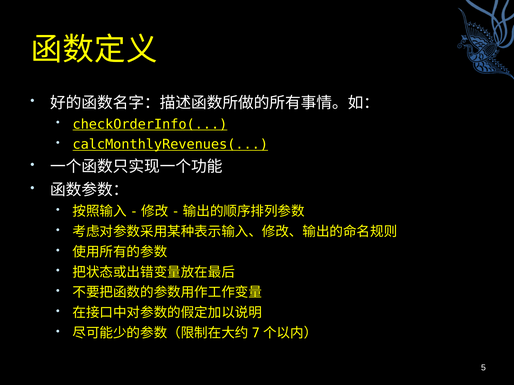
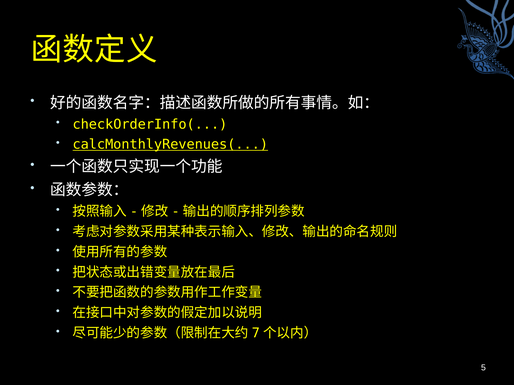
checkOrderInfo( underline: present -> none
